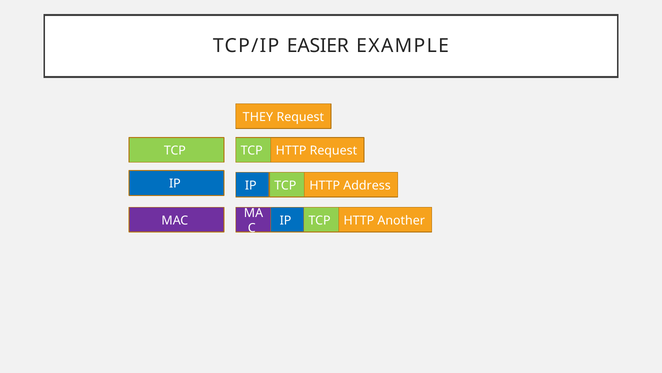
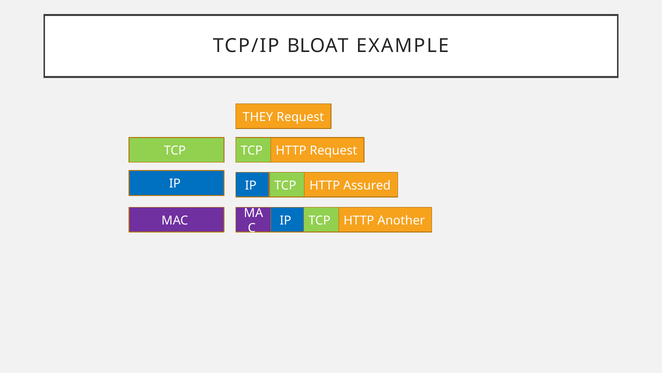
EASIER: EASIER -> BLOAT
Address: Address -> Assured
